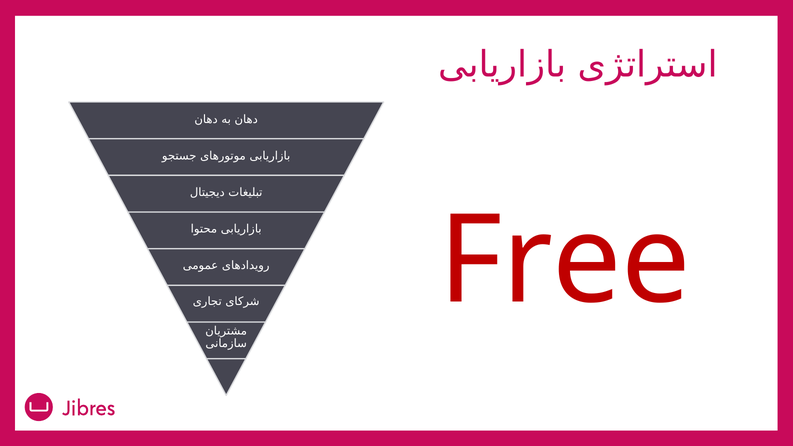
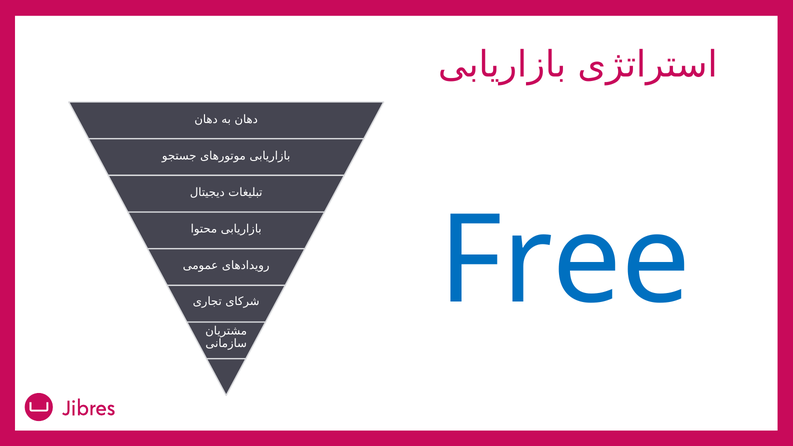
Free colour: red -> blue
